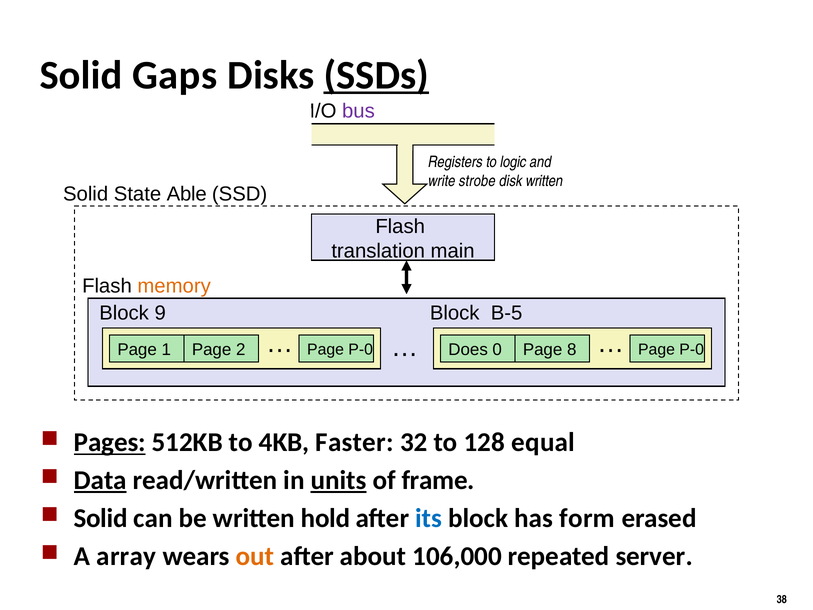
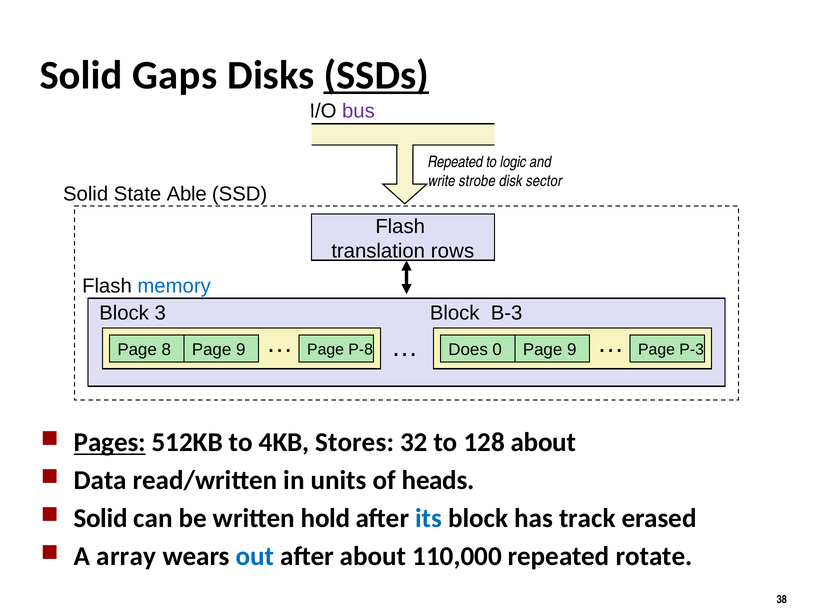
Registers at (455, 162): Registers -> Repeated
disk written: written -> sector
main: main -> rows
memory colour: orange -> blue
9: 9 -> 3
B-5: B-5 -> B-3
0 Page 8: 8 -> 9
P-0 at (692, 349): P-0 -> P-3
1: 1 -> 8
2 at (241, 349): 2 -> 9
P-0 at (361, 349): P-0 -> P-8
Faster: Faster -> Stores
128 equal: equal -> about
Data underline: present -> none
units underline: present -> none
frame: frame -> heads
form: form -> track
out colour: orange -> blue
106,000: 106,000 -> 110,000
server: server -> rotate
